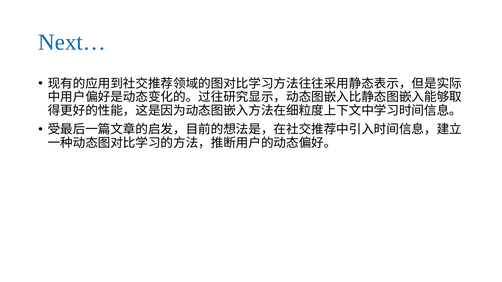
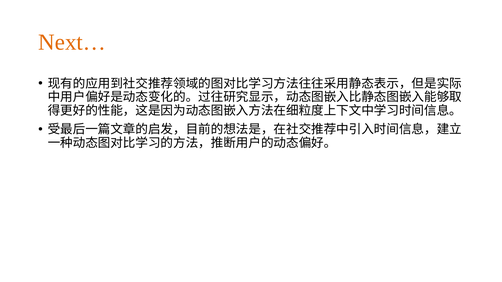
Next… colour: blue -> orange
